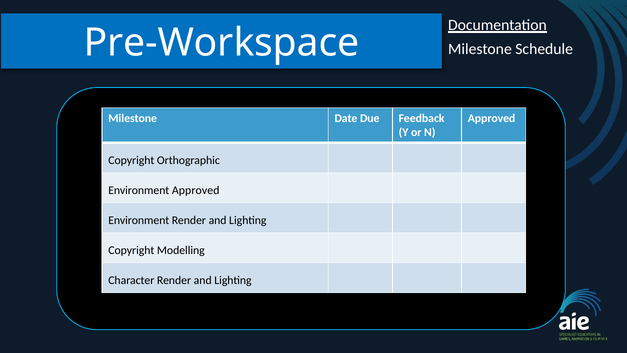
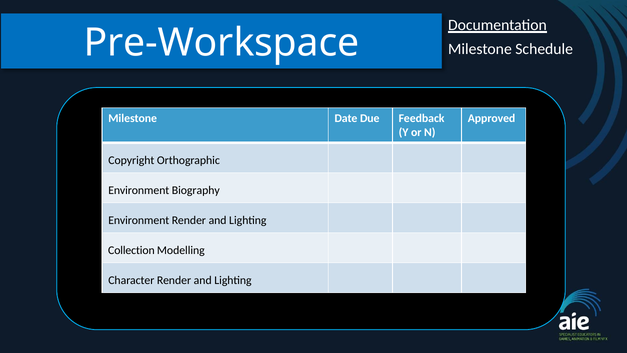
Environment Approved: Approved -> Biography
Copyright at (131, 250): Copyright -> Collection
